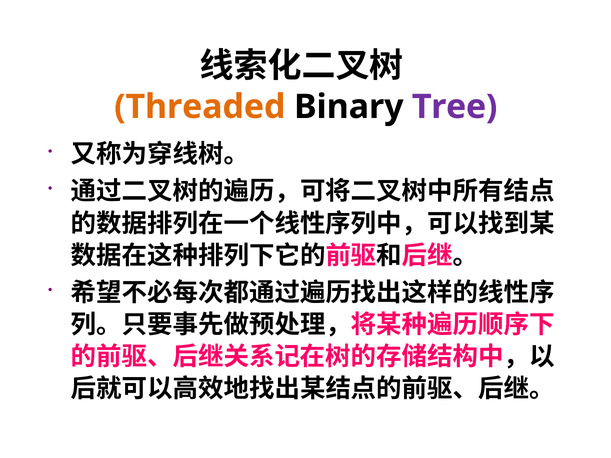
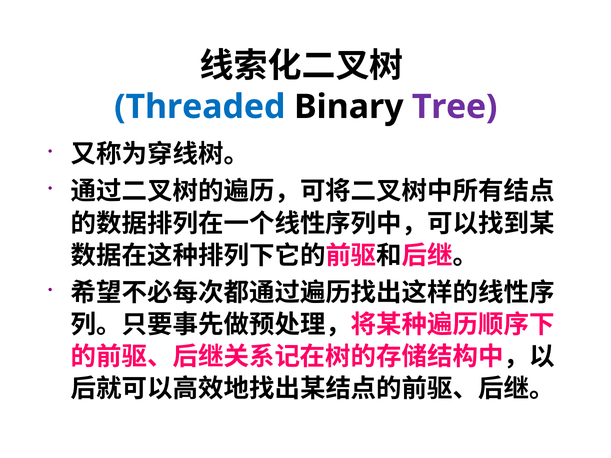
Threaded colour: orange -> blue
